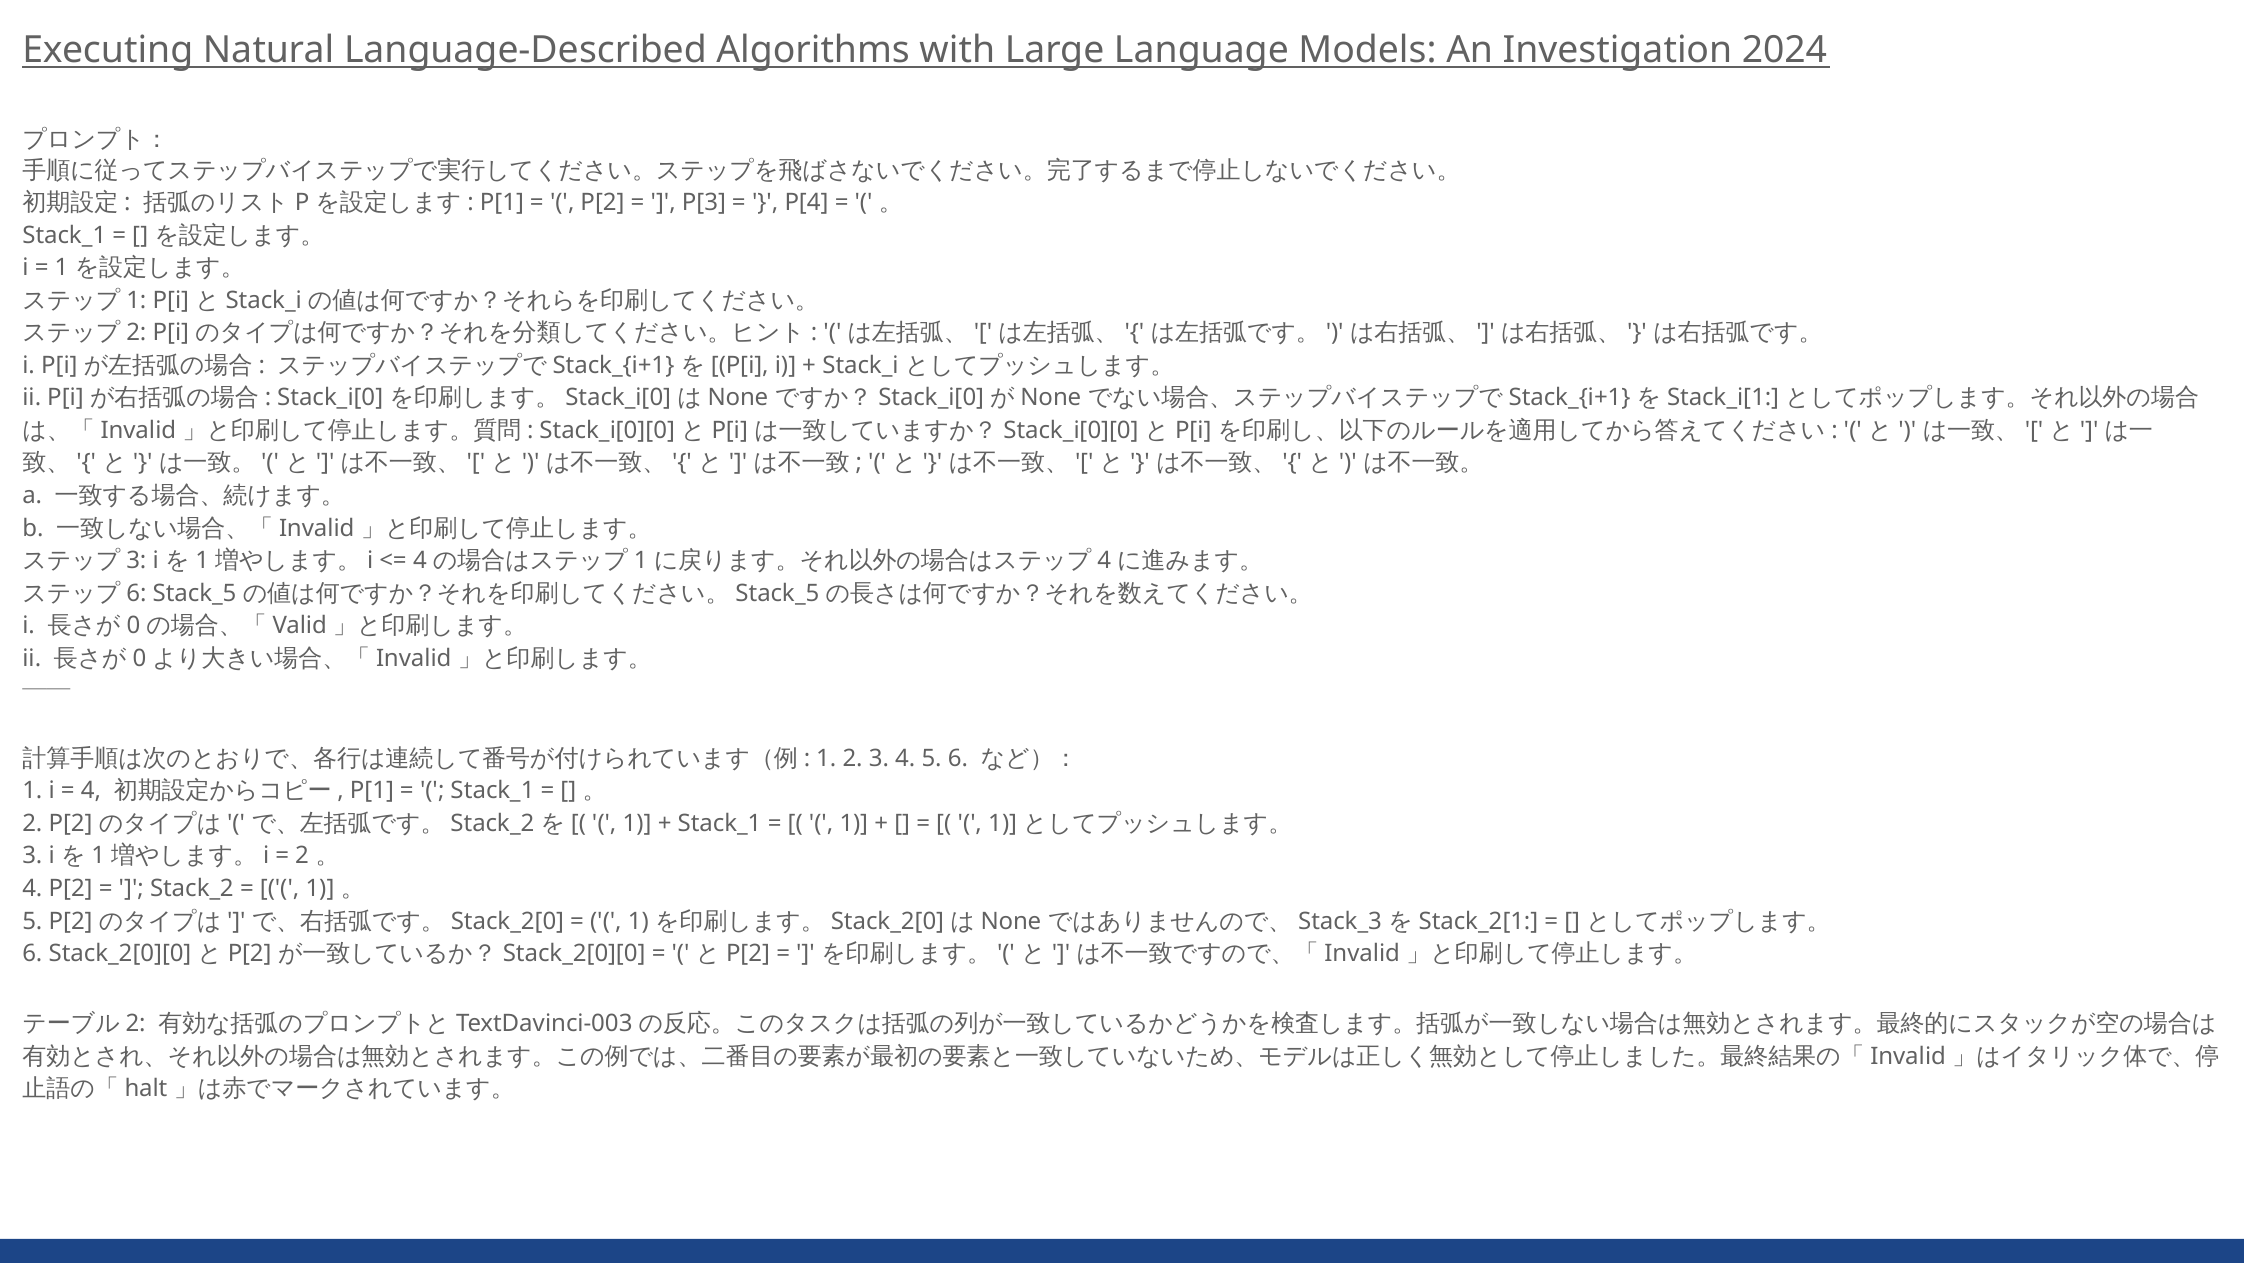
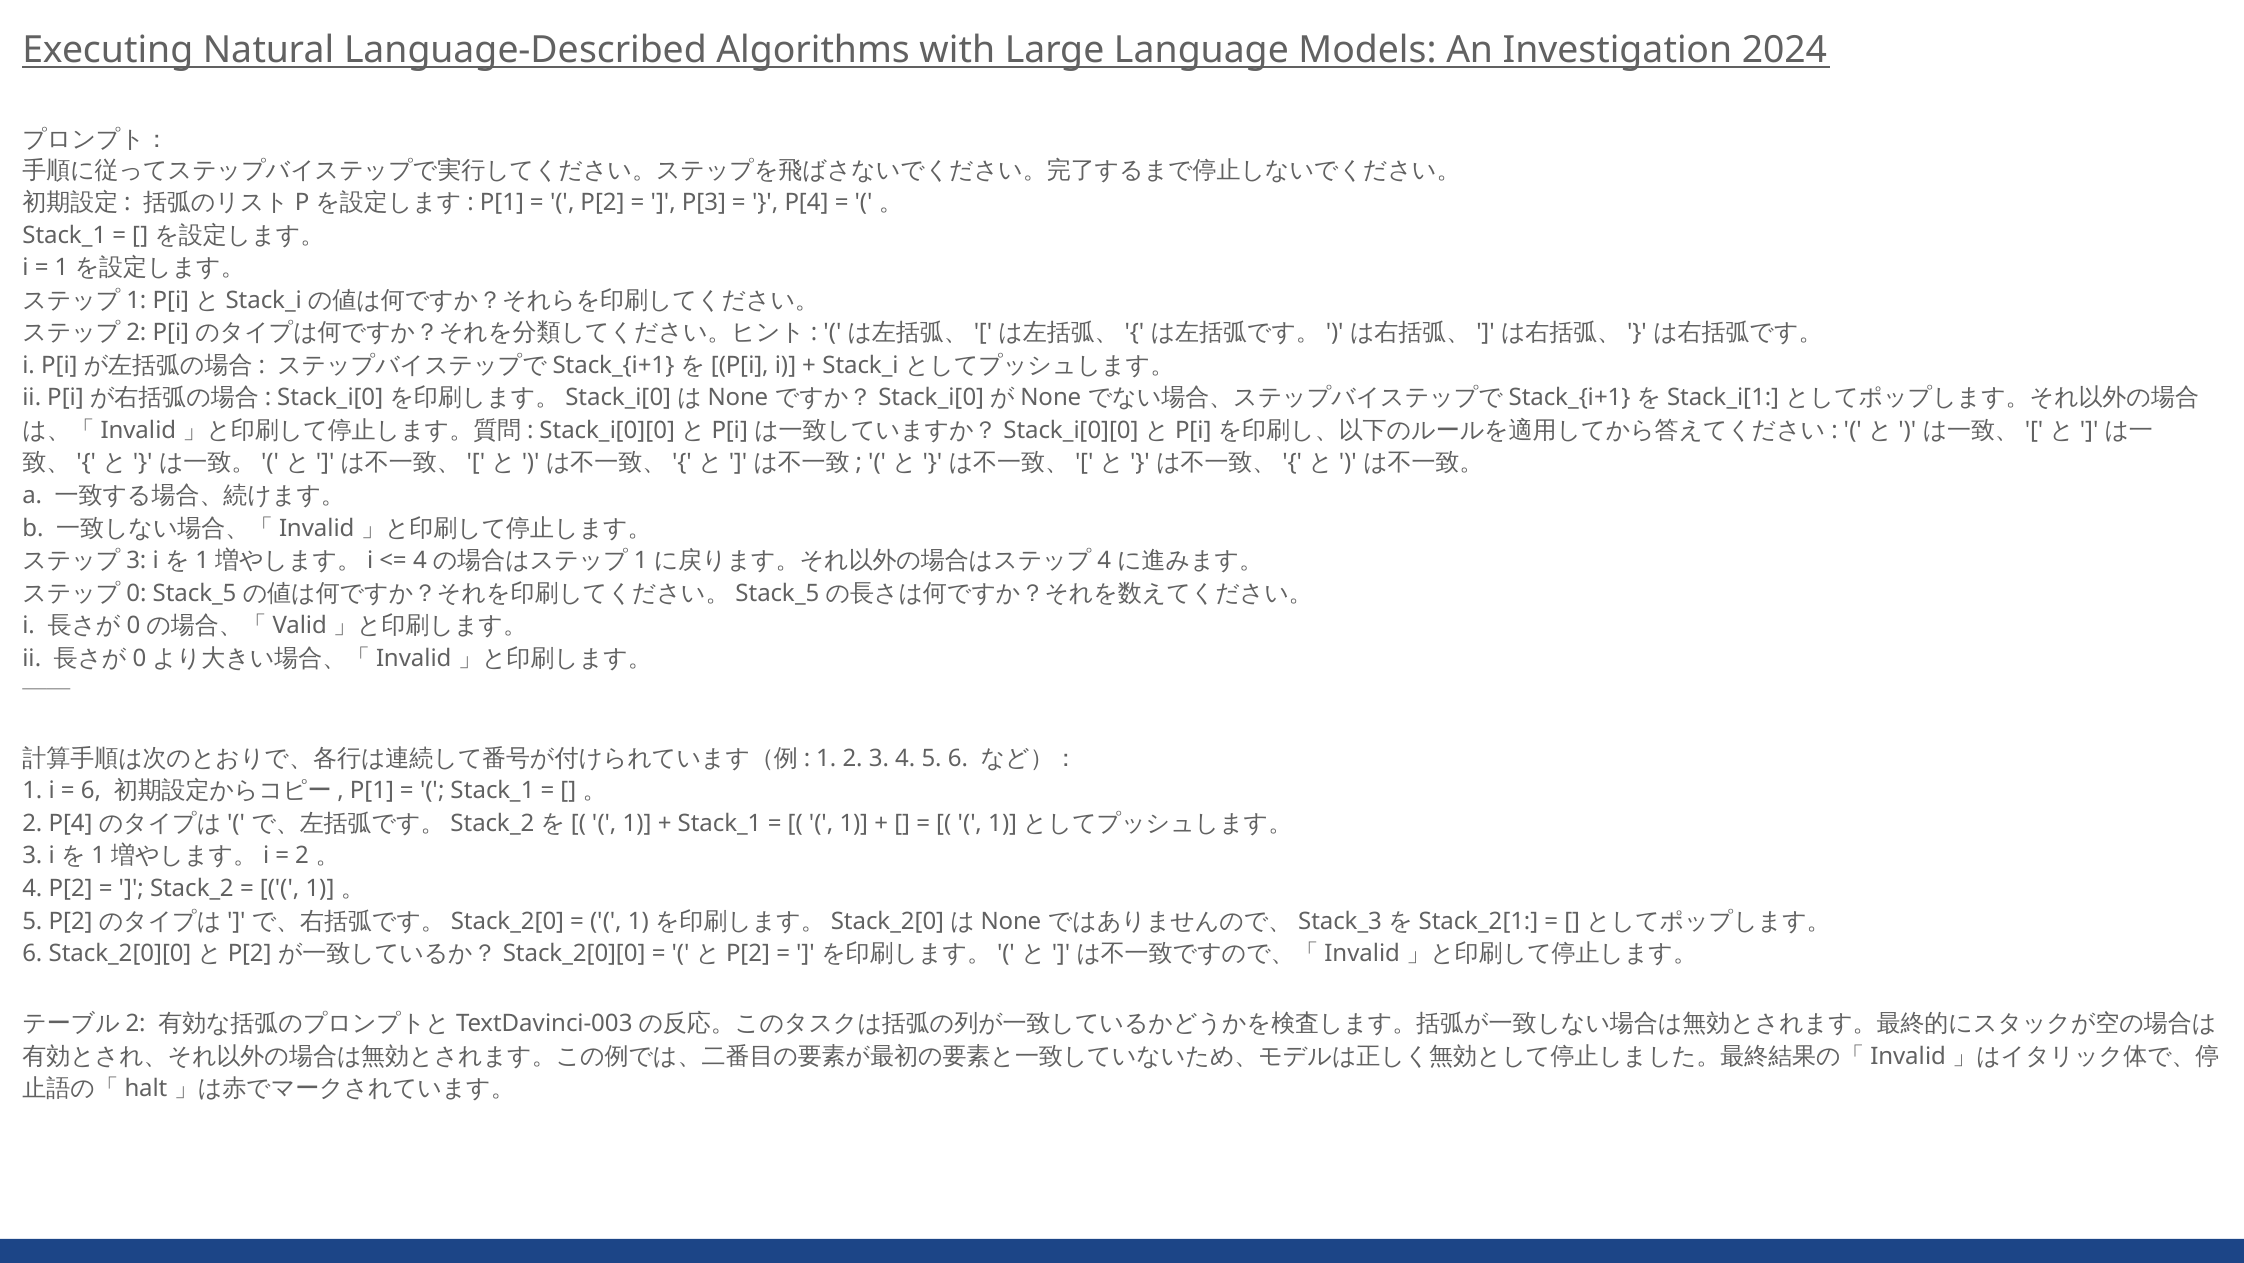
6 at (136, 593): 6 -> 0
4 at (91, 791): 4 -> 6
2 P[2: P[2 -> P[4
